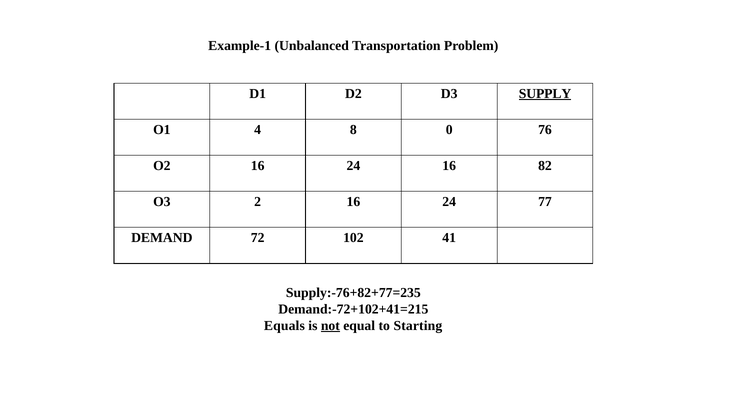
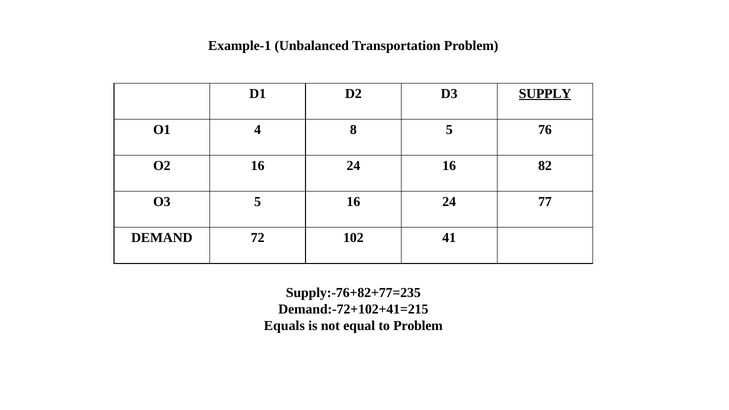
8 0: 0 -> 5
O3 2: 2 -> 5
not underline: present -> none
to Starting: Starting -> Problem
